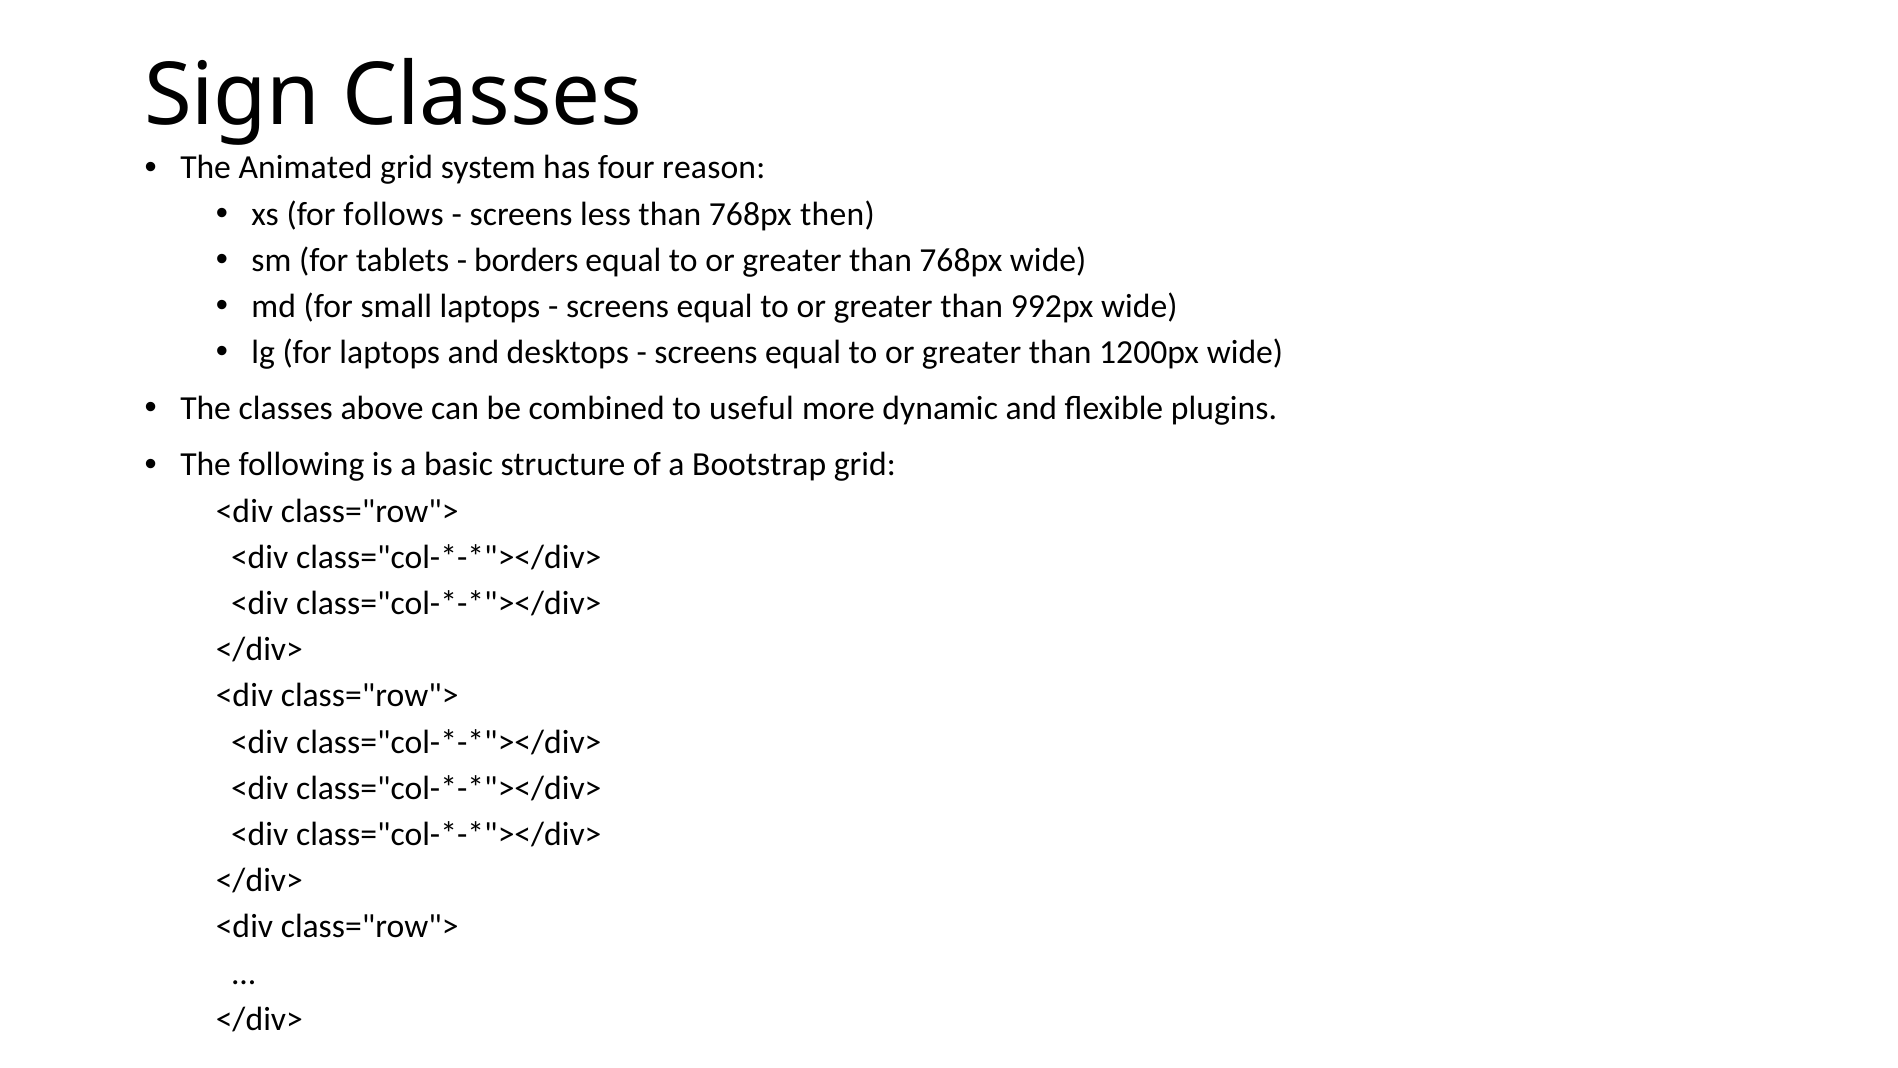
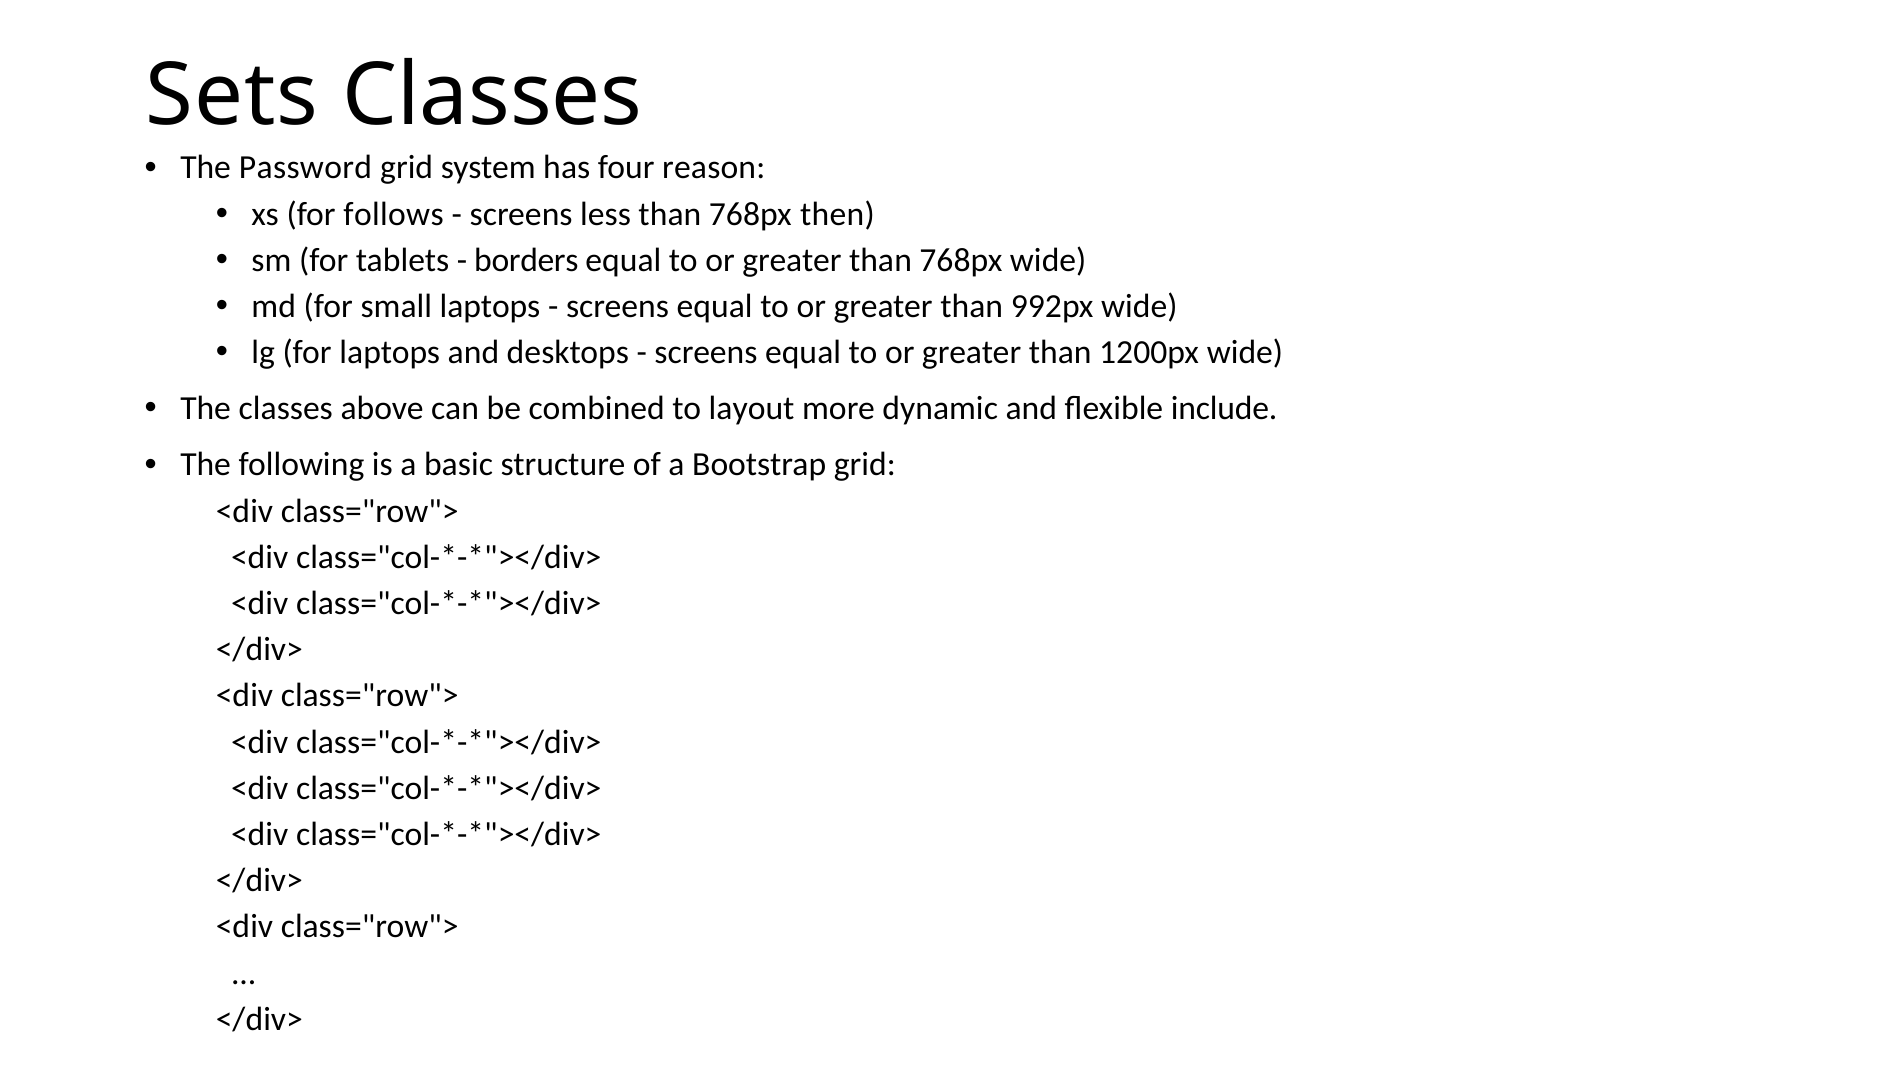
Sign: Sign -> Sets
Animated: Animated -> Password
useful: useful -> layout
plugins: plugins -> include
